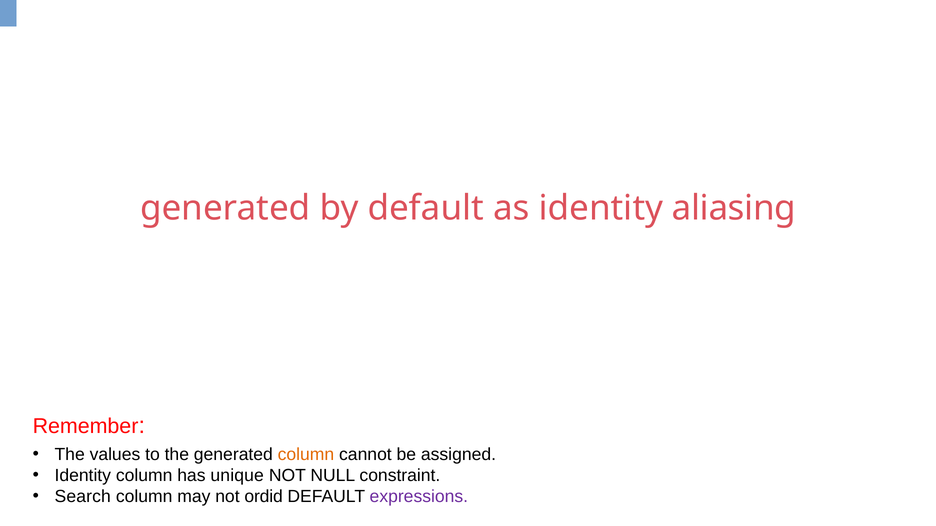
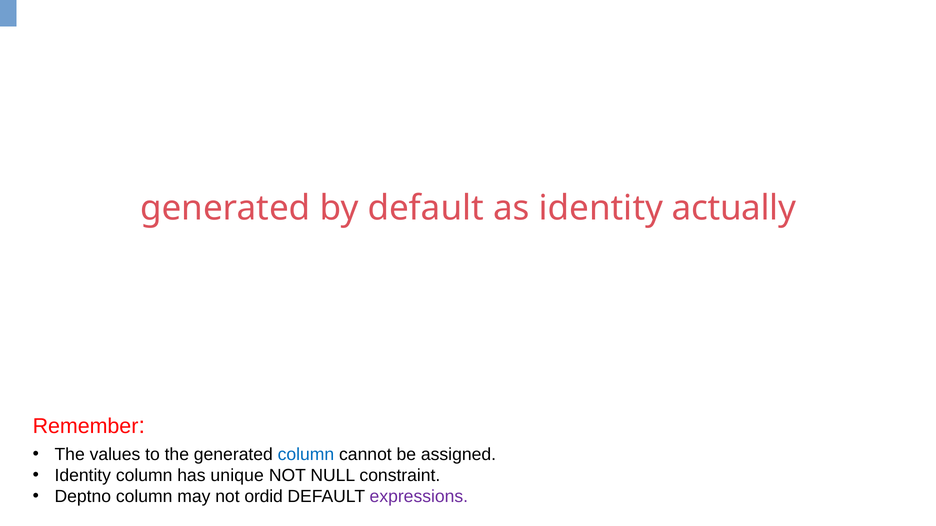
aliasing: aliasing -> actually
column at (306, 455) colour: orange -> blue
Search: Search -> Deptno
